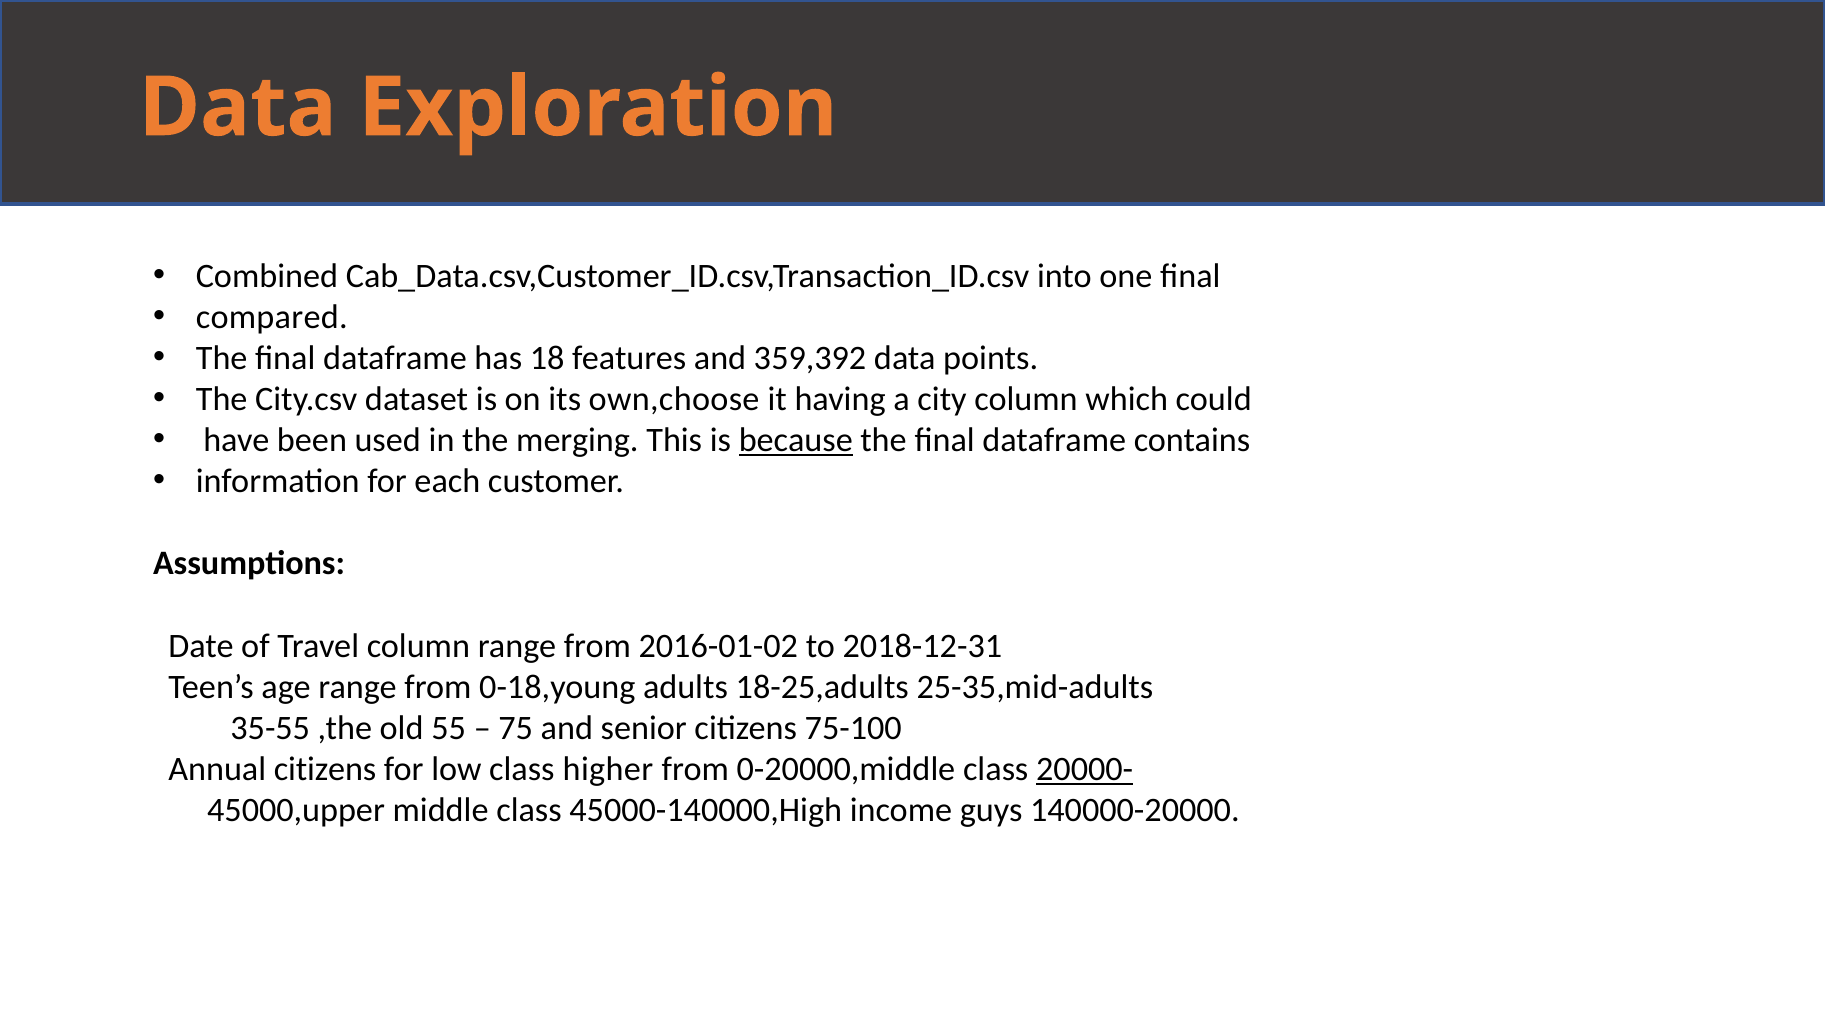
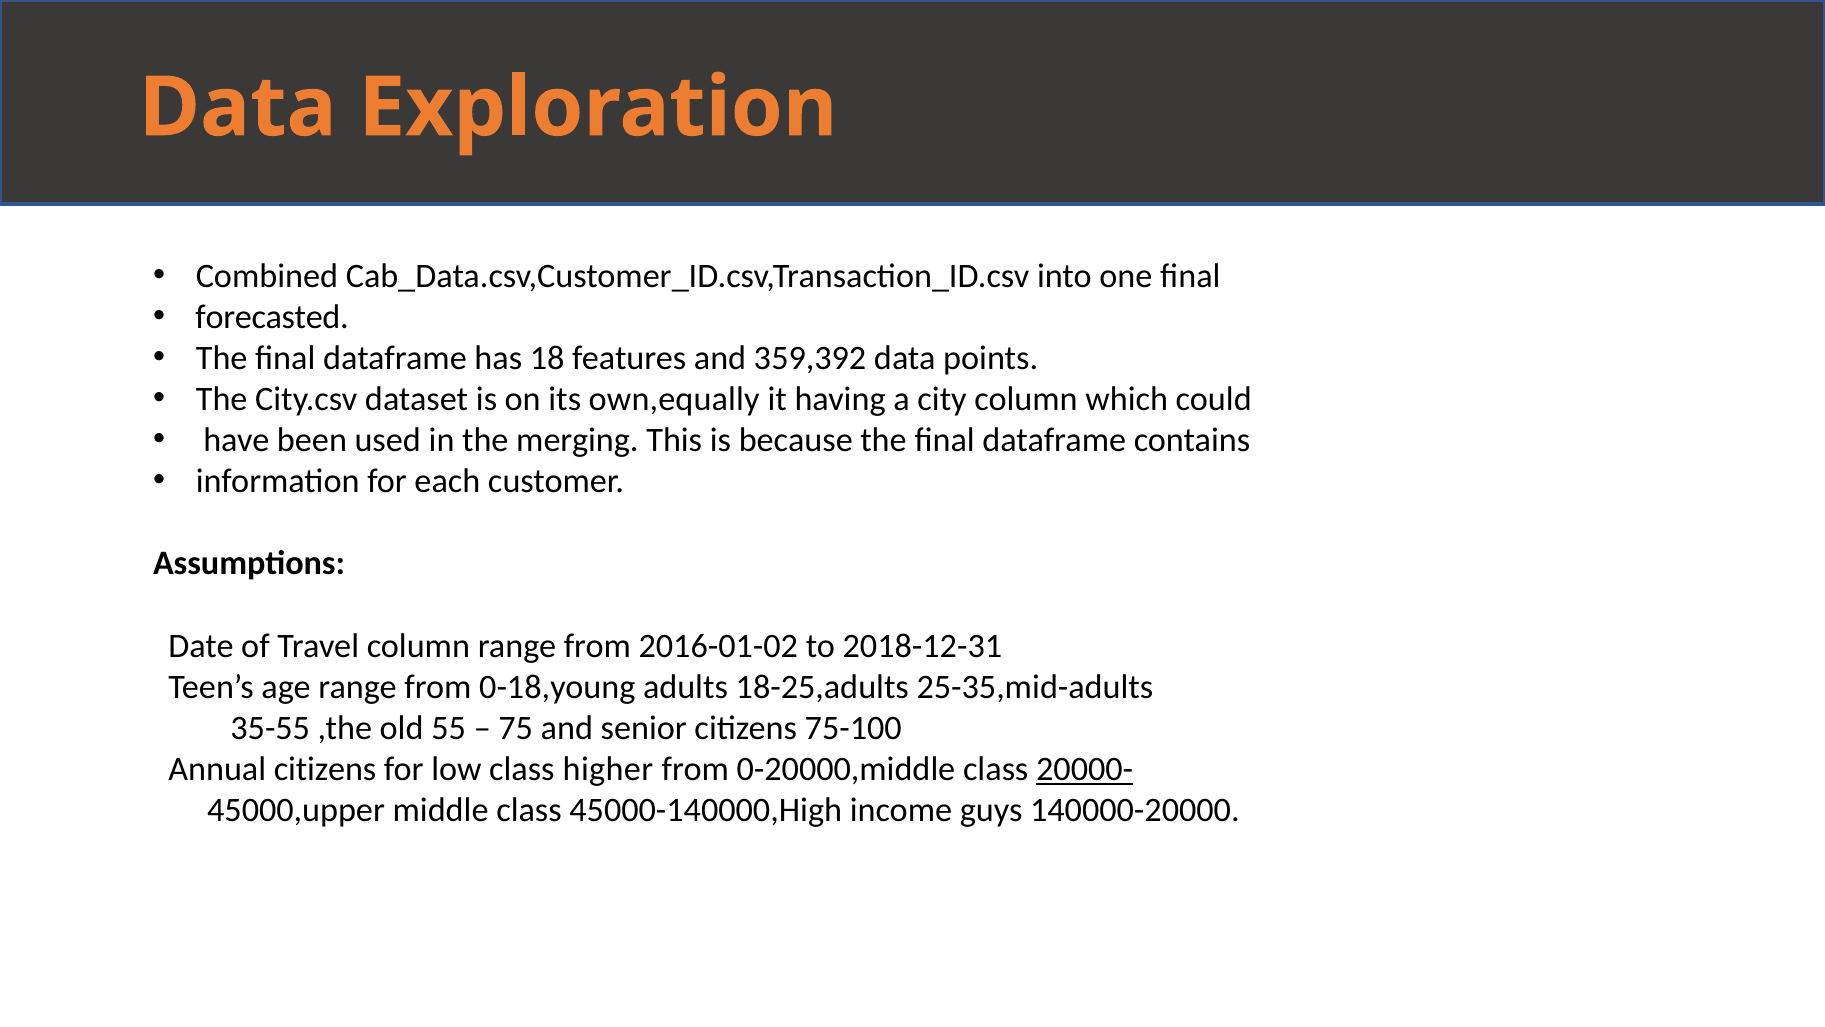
compared: compared -> forecasted
own,choose: own,choose -> own,equally
because underline: present -> none
